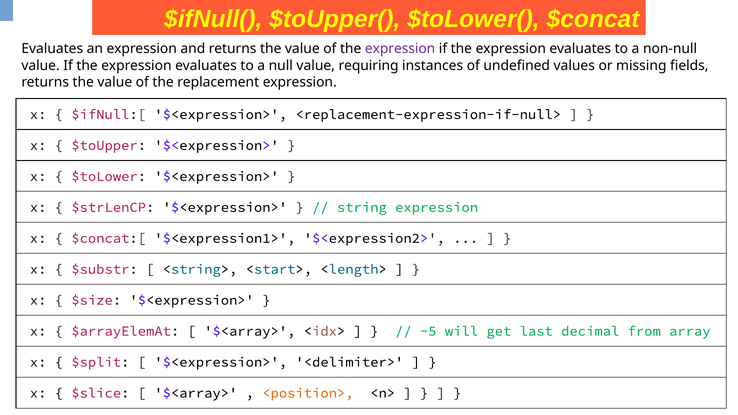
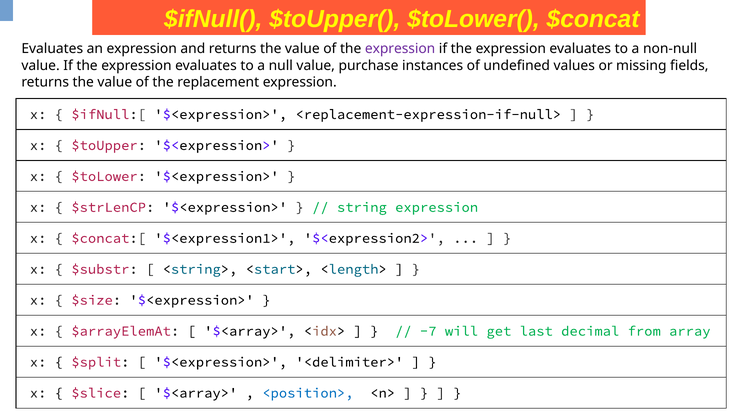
requiring: requiring -> purchase
-5: -5 -> -7
<position> colour: orange -> blue
